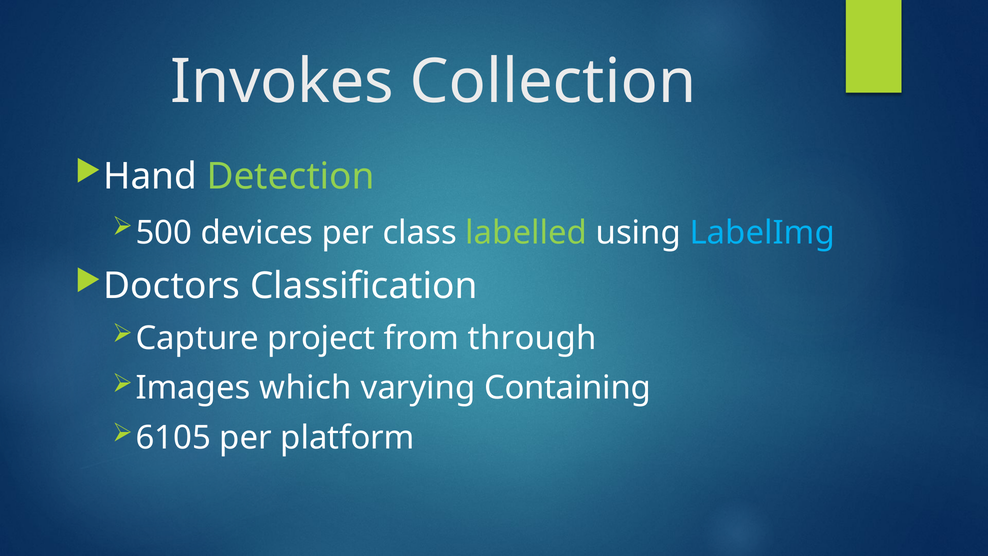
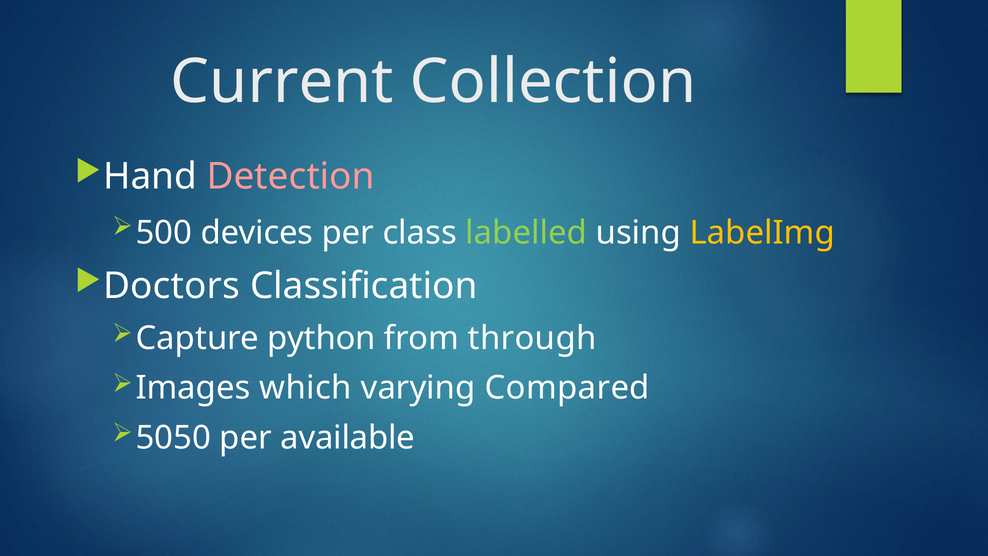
Invokes: Invokes -> Current
Detection colour: light green -> pink
LabelImg colour: light blue -> yellow
project: project -> python
Containing: Containing -> Compared
6105: 6105 -> 5050
platform: platform -> available
